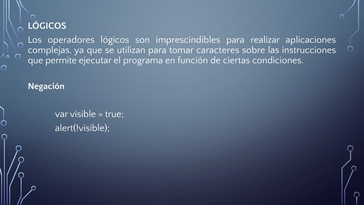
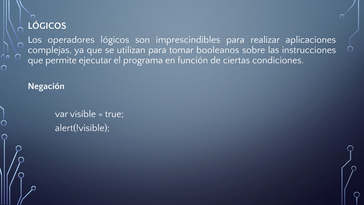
caracteres: caracteres -> booleanos
